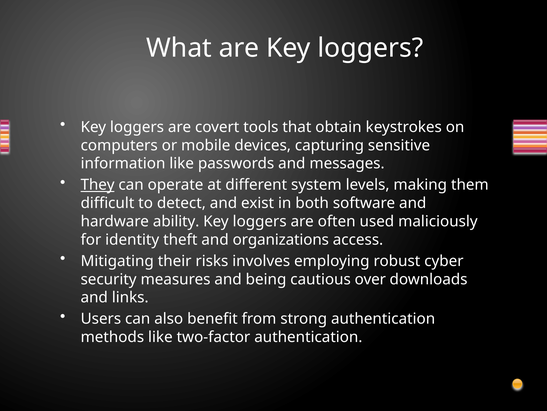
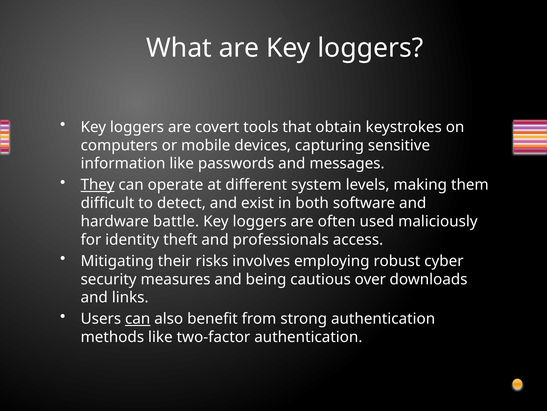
ability: ability -> battle
organizations: organizations -> professionals
can at (138, 318) underline: none -> present
